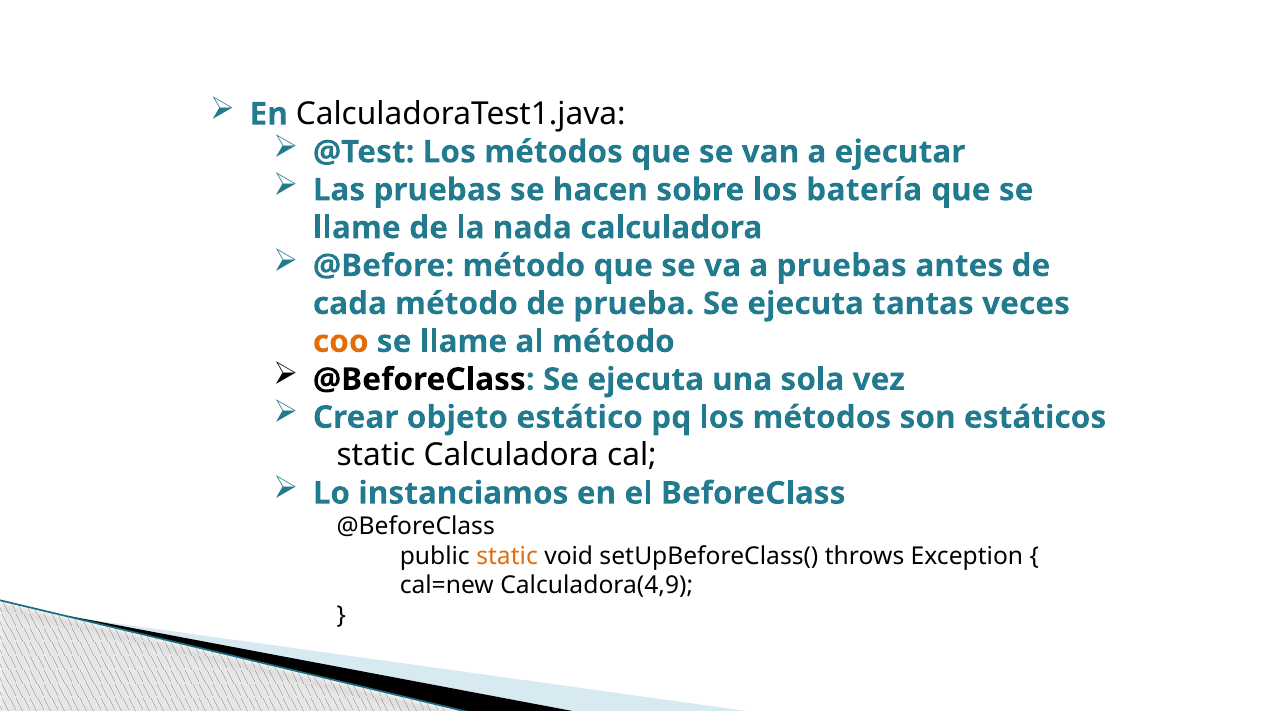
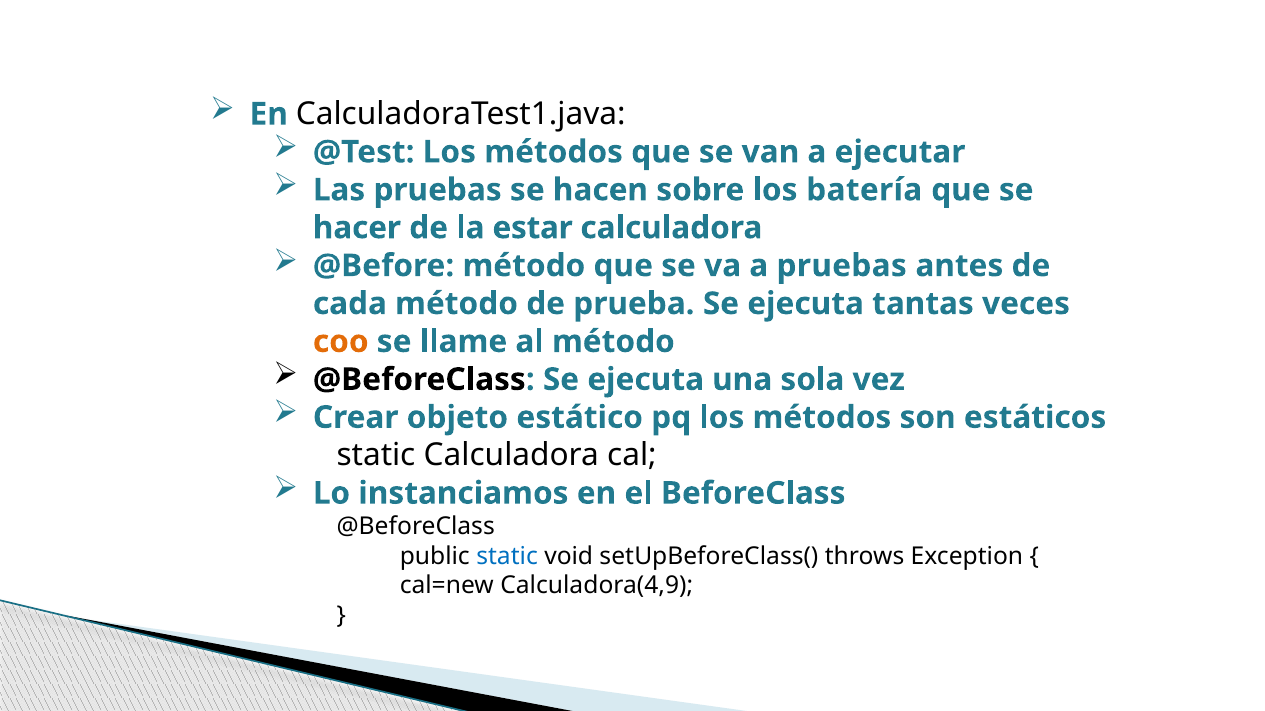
llame at (357, 228): llame -> hacer
nada: nada -> estar
static at (507, 556) colour: orange -> blue
